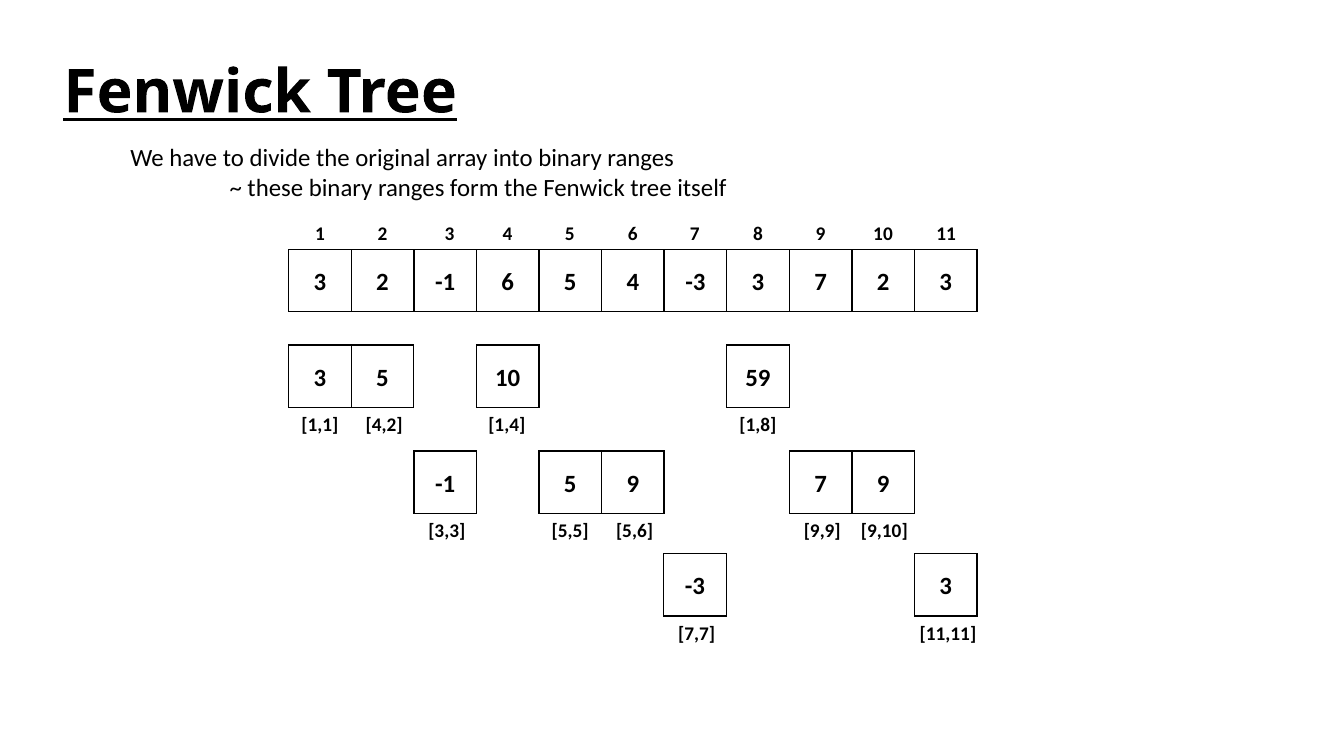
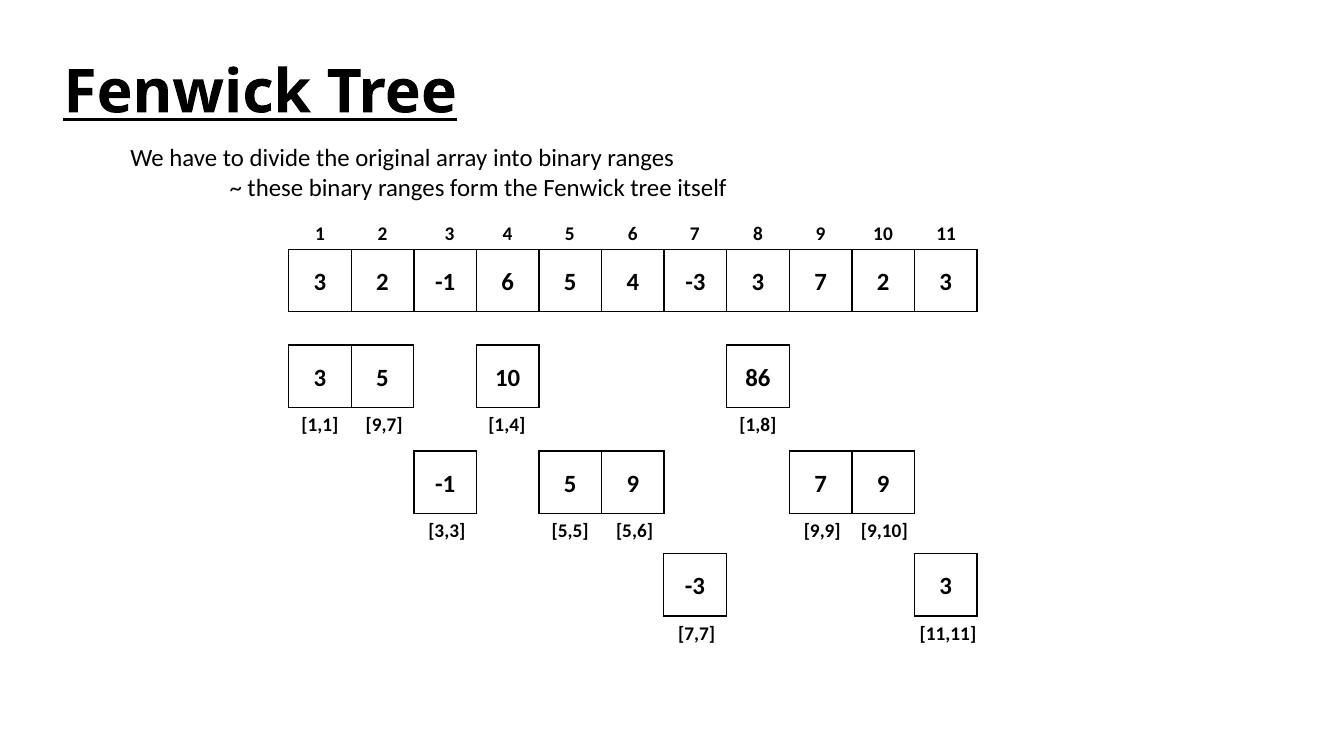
59: 59 -> 86
4,2: 4,2 -> 9,7
